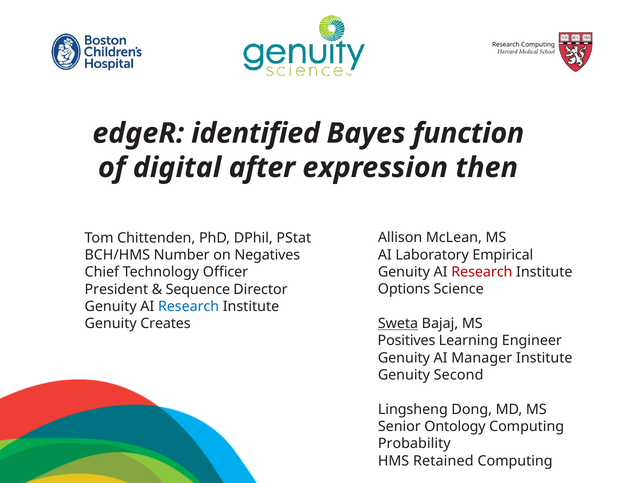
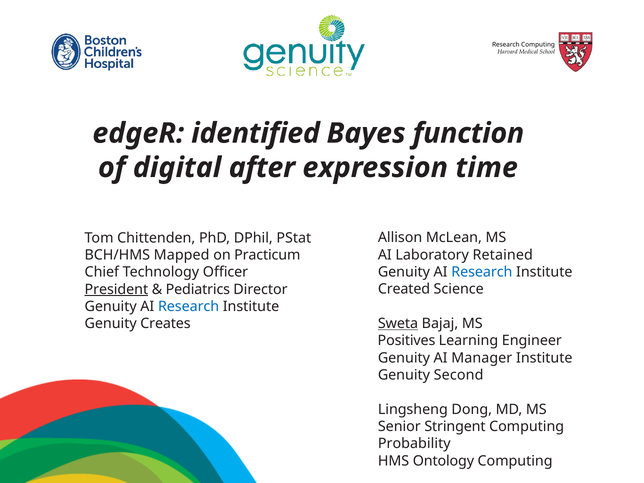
then: then -> time
Empirical: Empirical -> Retained
Number: Number -> Mapped
Negatives: Negatives -> Practicum
Research at (482, 272) colour: red -> blue
President underline: none -> present
Sequence: Sequence -> Pediatrics
Options: Options -> Created
Ontology: Ontology -> Stringent
Retained: Retained -> Ontology
